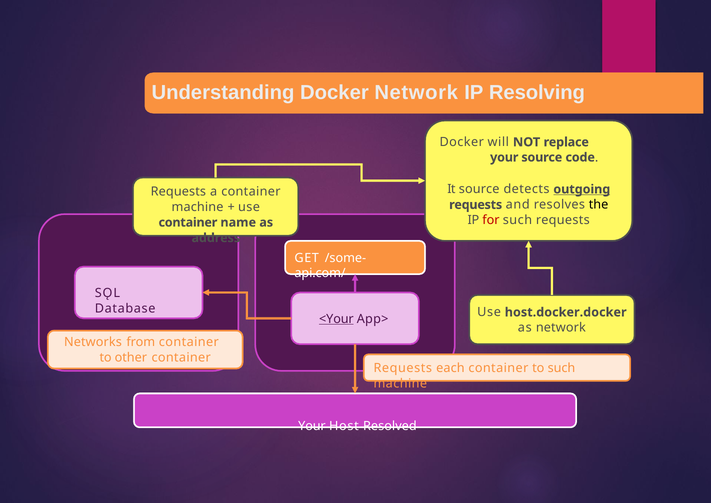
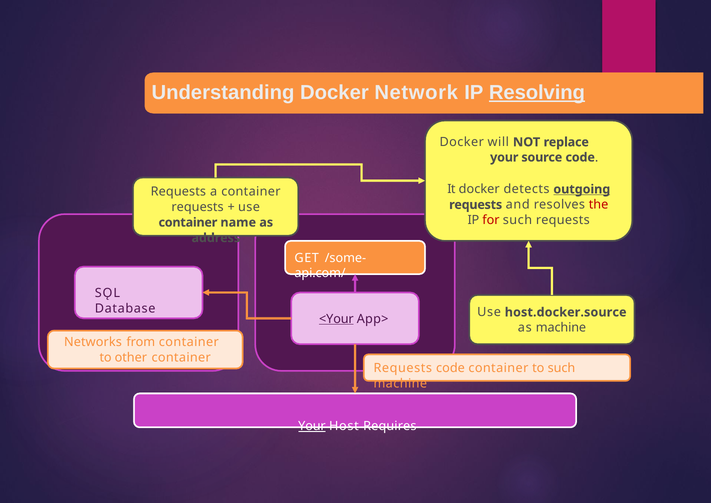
Resolving underline: none -> present
It source: source -> docker
the colour: black -> red
machine at (197, 207): machine -> requests
host.docker.docker: host.docker.docker -> host.docker.source
as network: network -> machine
Requests each: each -> code
Your at (312, 426) underline: none -> present
Resolved: Resolved -> Requires
